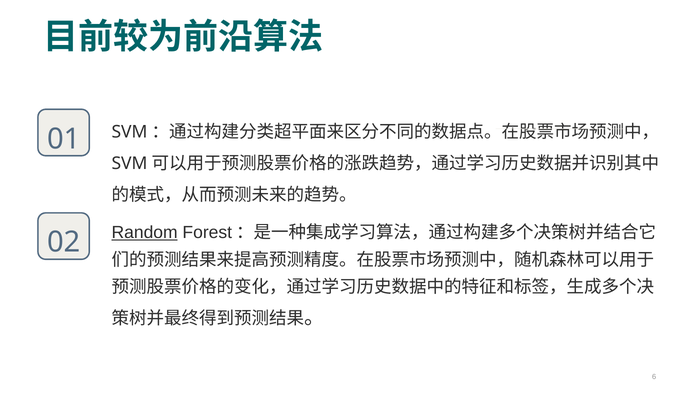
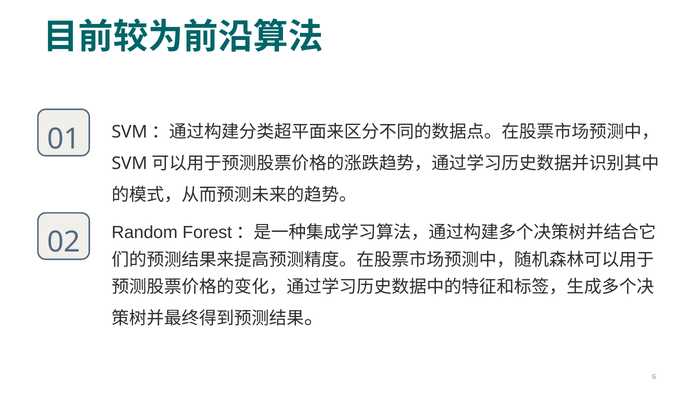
Random underline: present -> none
